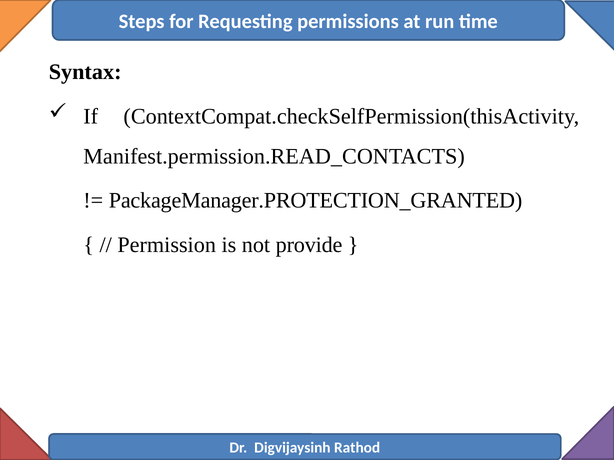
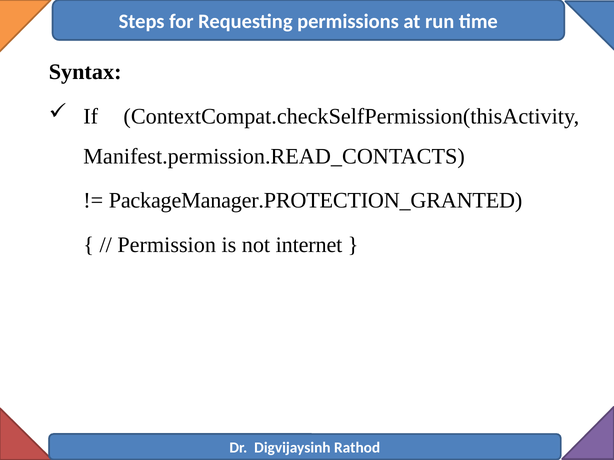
provide: provide -> internet
